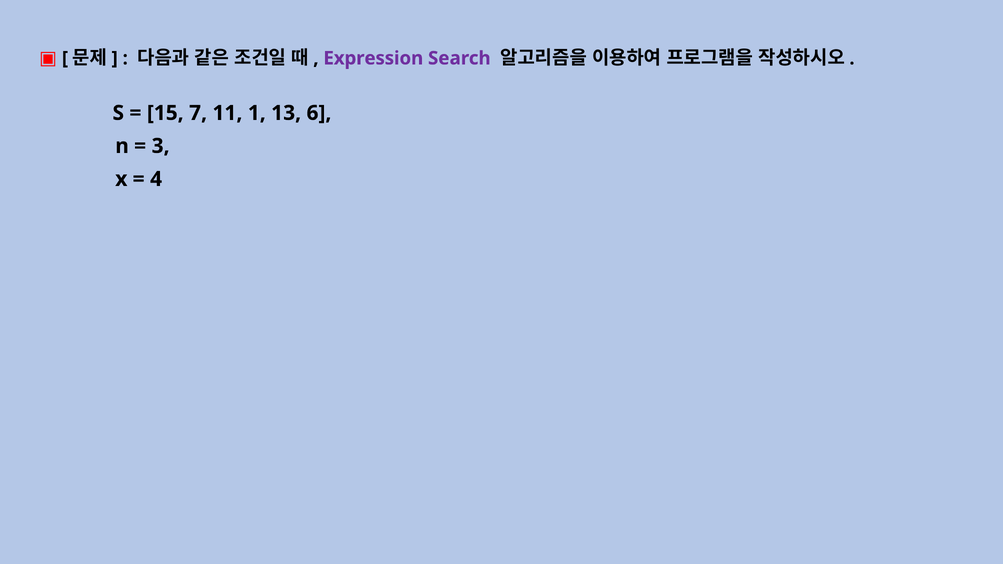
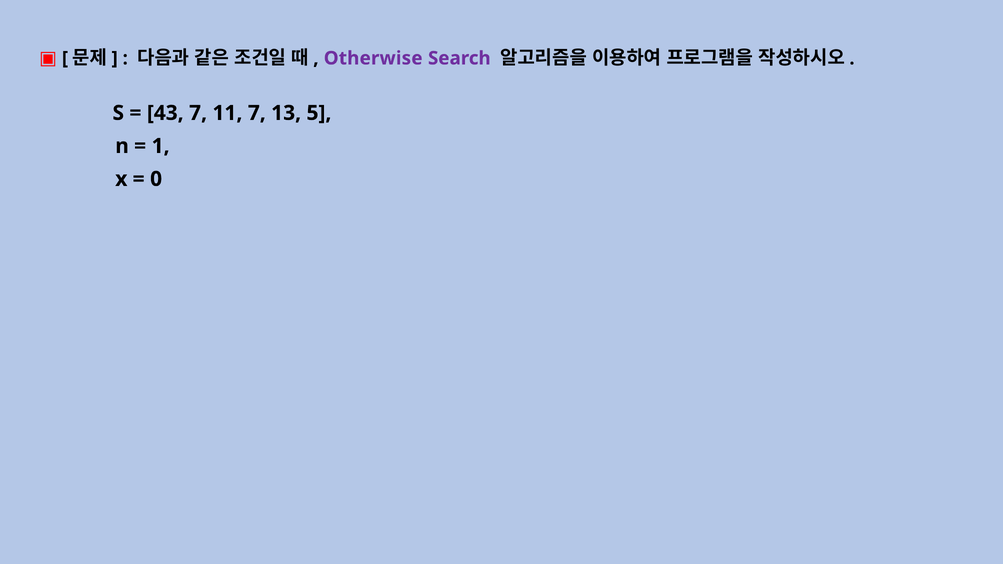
Expression: Expression -> Otherwise
15: 15 -> 43
11 1: 1 -> 7
6: 6 -> 5
3: 3 -> 1
4: 4 -> 0
